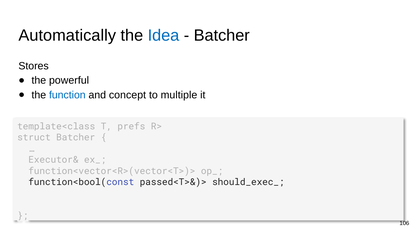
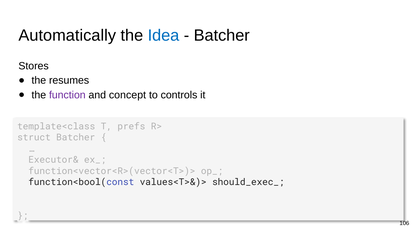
powerful: powerful -> resumes
function colour: blue -> purple
multiple: multiple -> controls
passed<T>&)>: passed<T>&)> -> values<T>&)>
